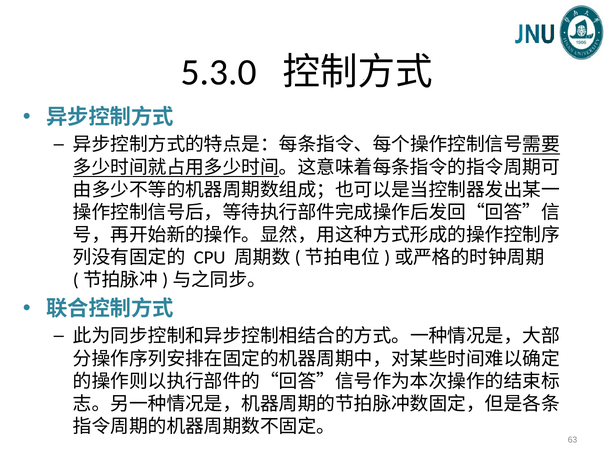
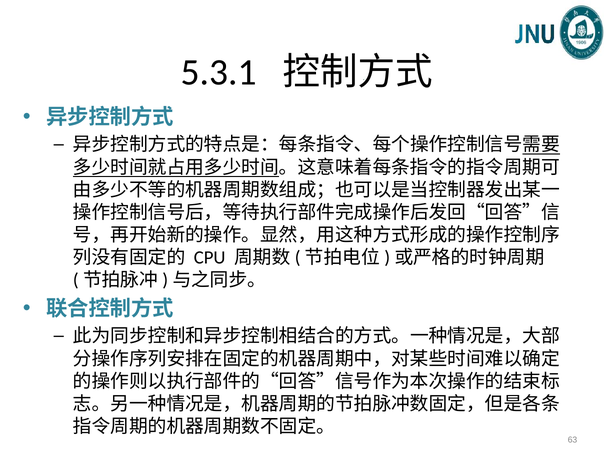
5.3.0: 5.3.0 -> 5.3.1
